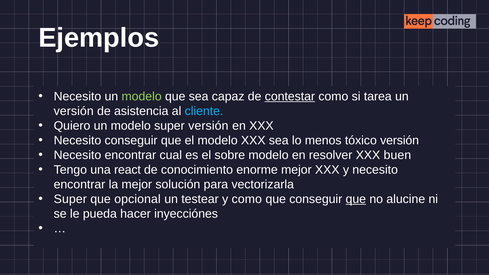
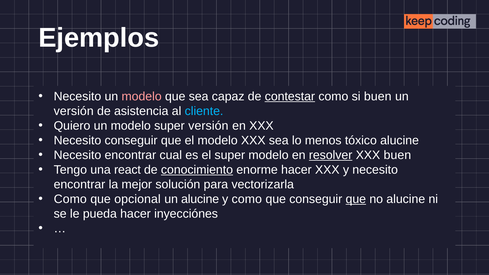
modelo at (142, 96) colour: light green -> pink
si tarea: tarea -> buen
tóxico versión: versión -> alucine
el sobre: sobre -> super
resolver underline: none -> present
conocimiento underline: none -> present
enorme mejor: mejor -> hacer
Super at (70, 199): Super -> Como
un testear: testear -> alucine
